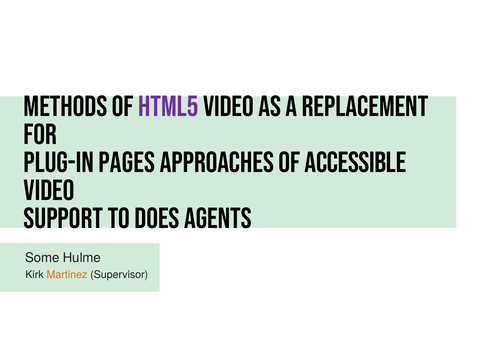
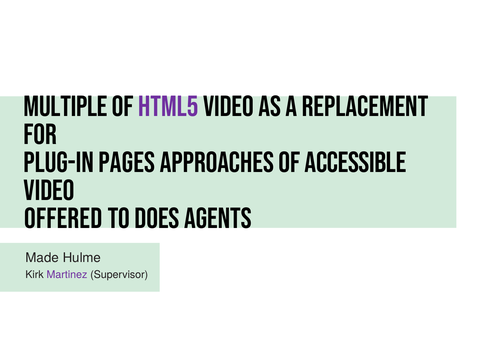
Methods: Methods -> Multiple
support: support -> offered
Some: Some -> Made
Martinez colour: orange -> purple
